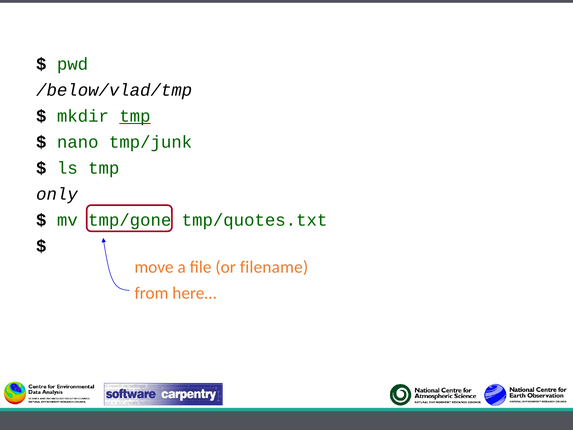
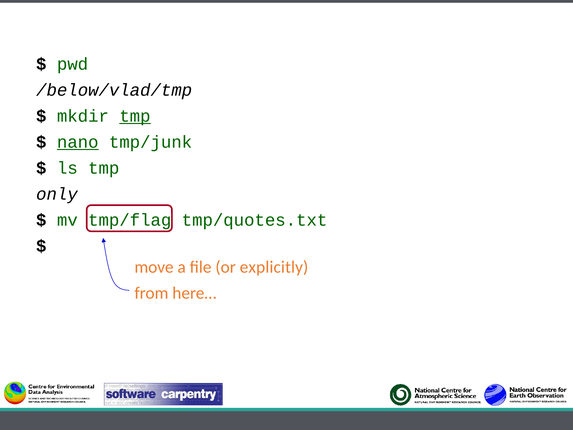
nano underline: none -> present
tmp/gone: tmp/gone -> tmp/flag
filename: filename -> explicitly
